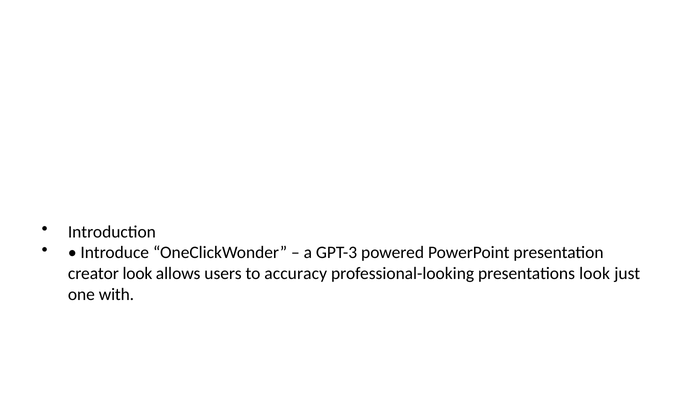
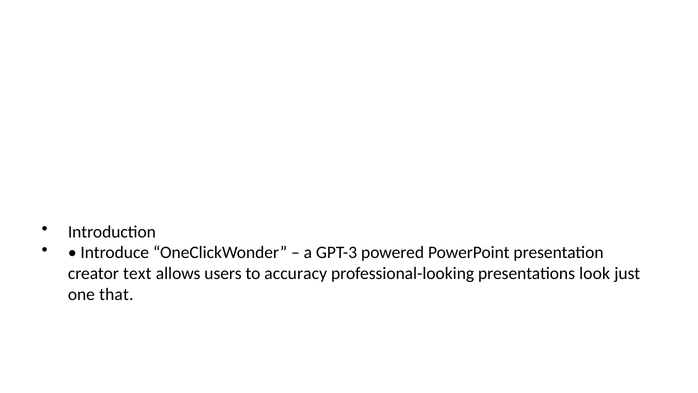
creator look: look -> text
with: with -> that
